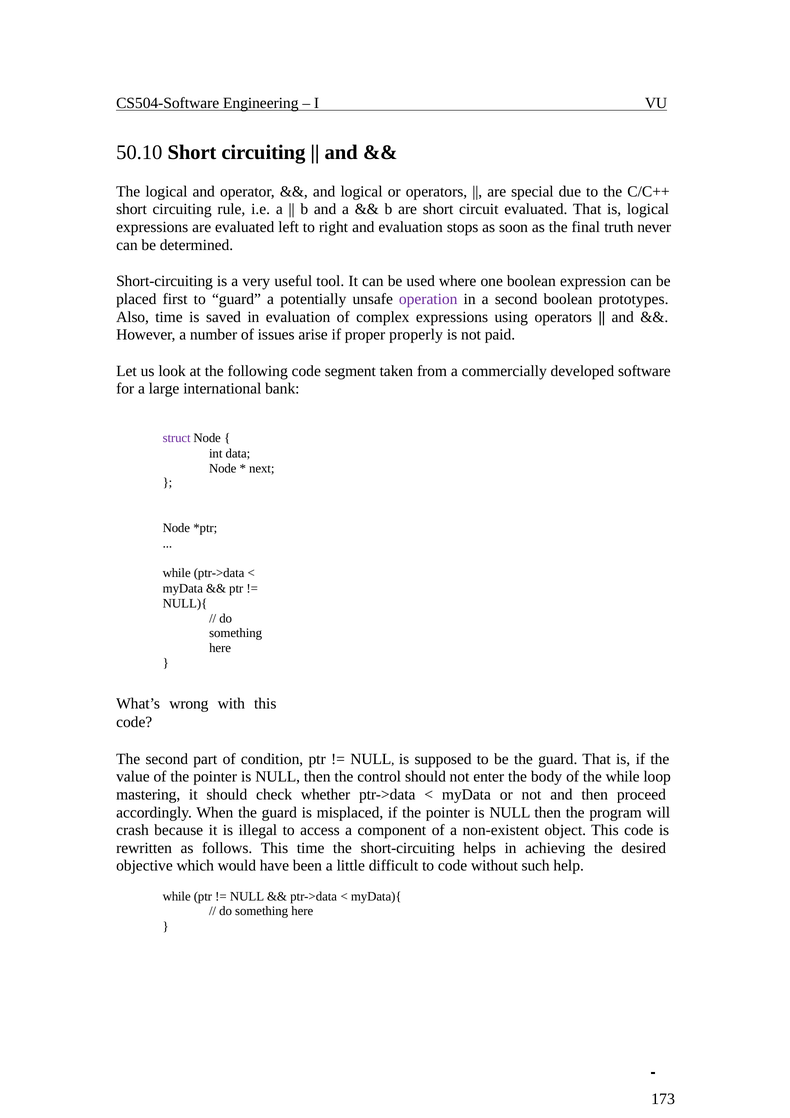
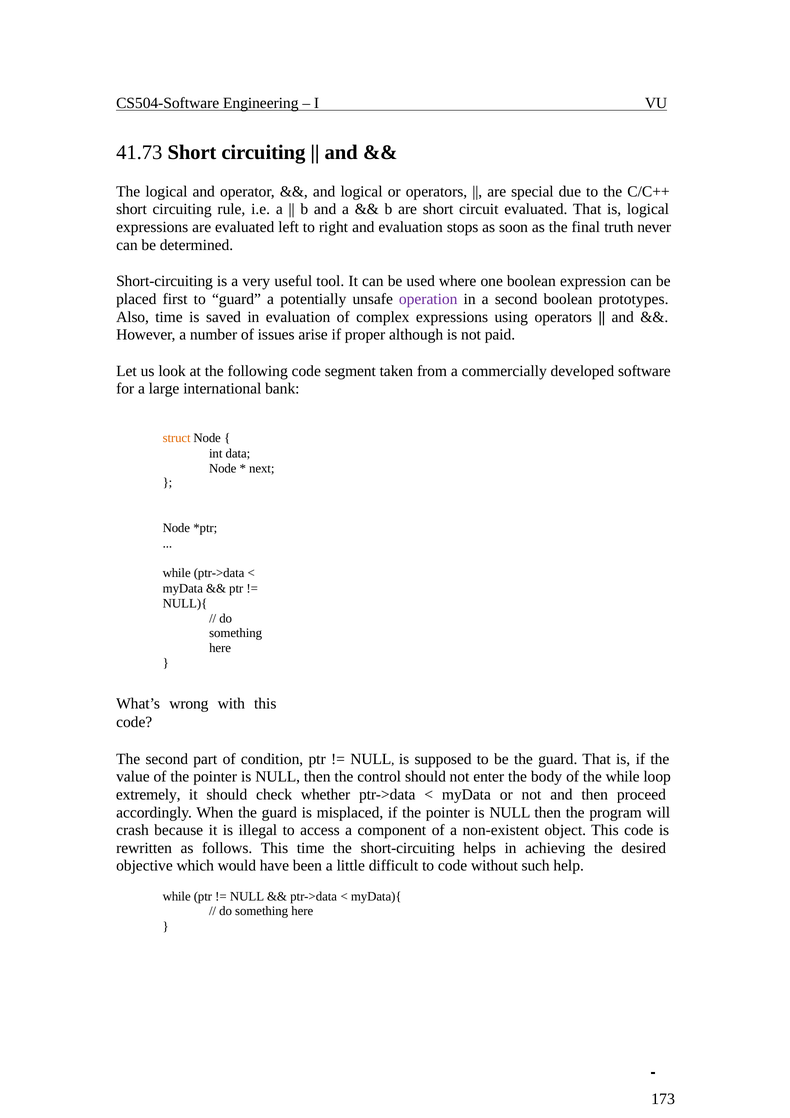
50.10: 50.10 -> 41.73
properly: properly -> although
struct colour: purple -> orange
mastering: mastering -> extremely
